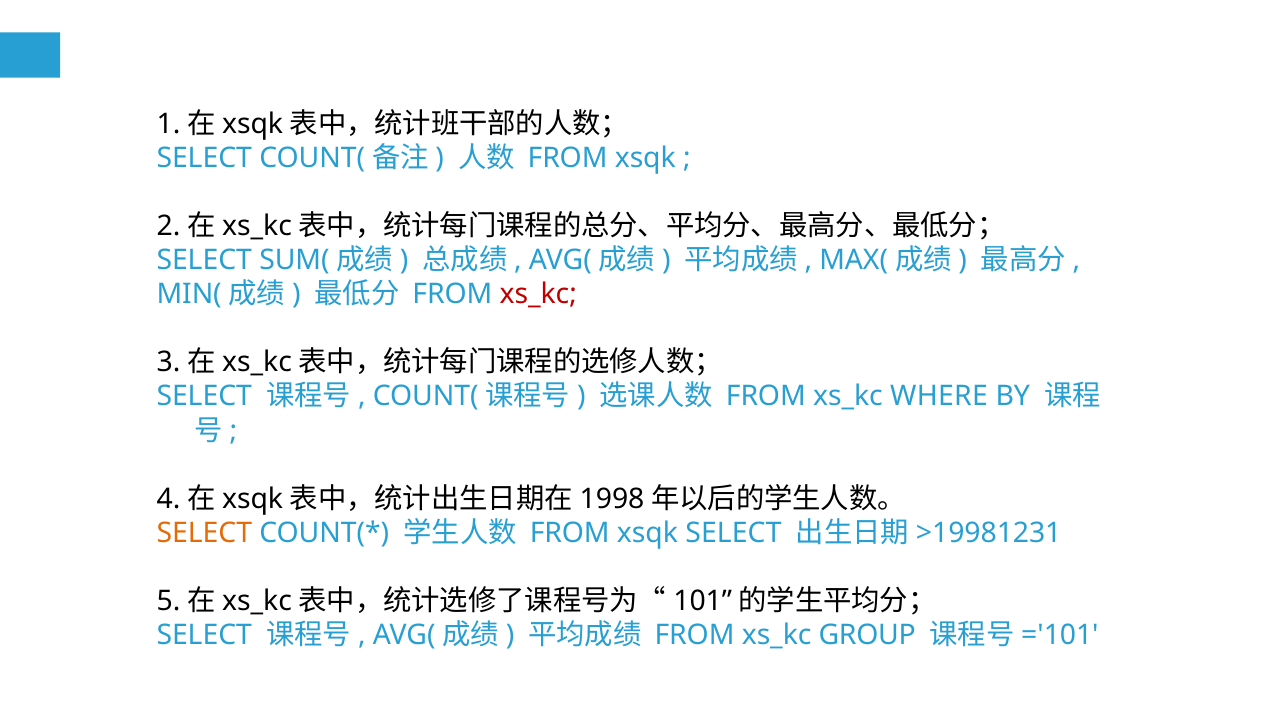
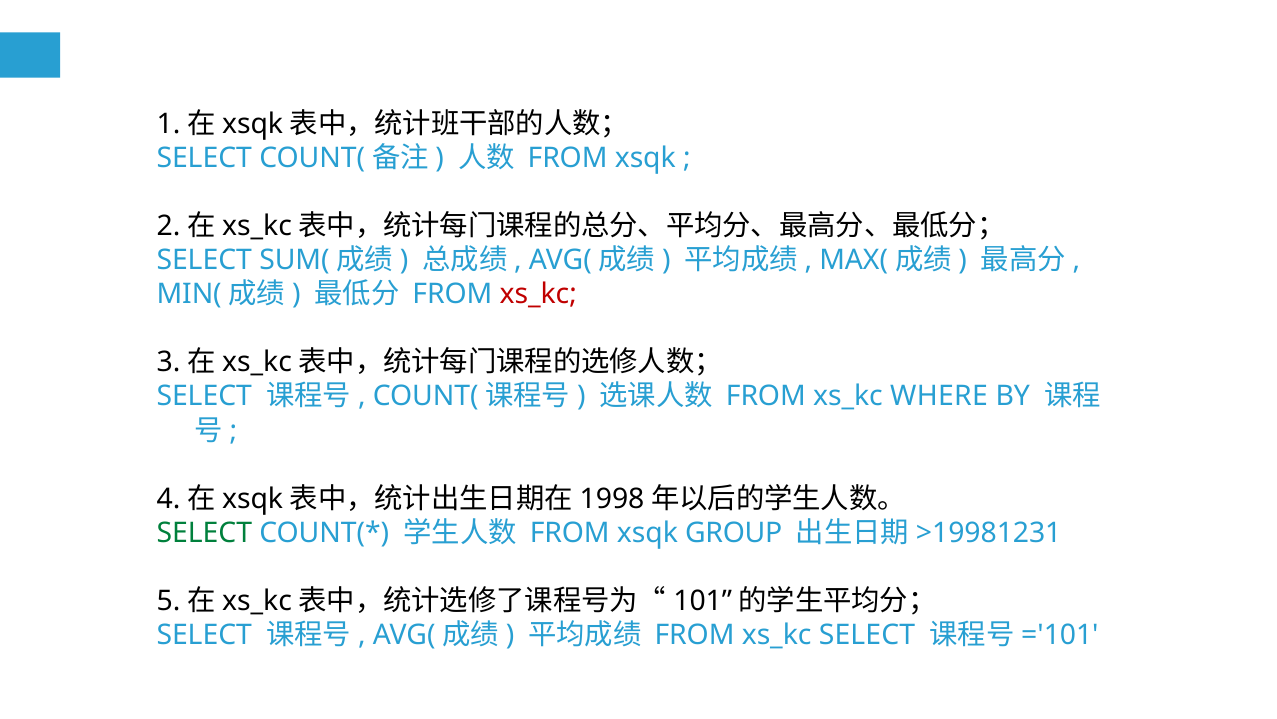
SELECT at (204, 533) colour: orange -> green
xsqk SELECT: SELECT -> GROUP
xs_kc GROUP: GROUP -> SELECT
